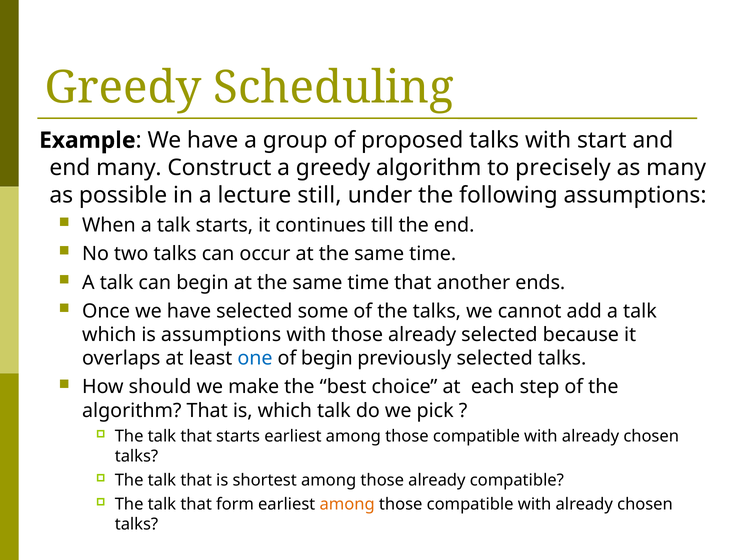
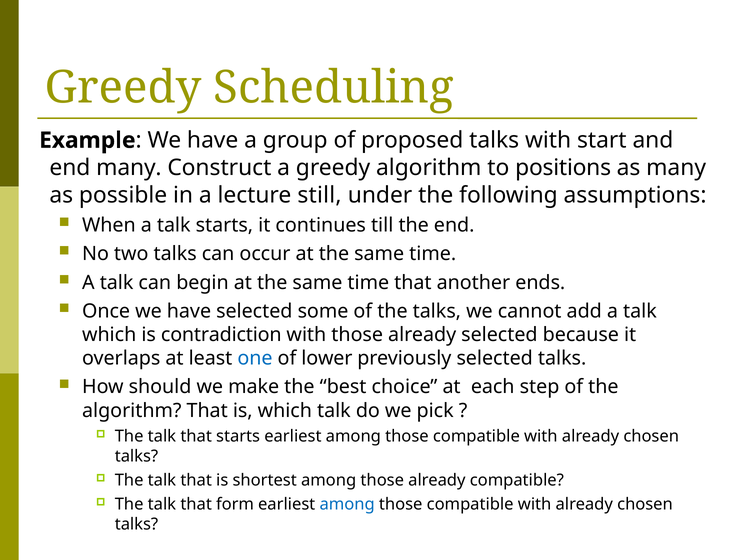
precisely: precisely -> positions
is assumptions: assumptions -> contradiction
of begin: begin -> lower
among at (347, 505) colour: orange -> blue
